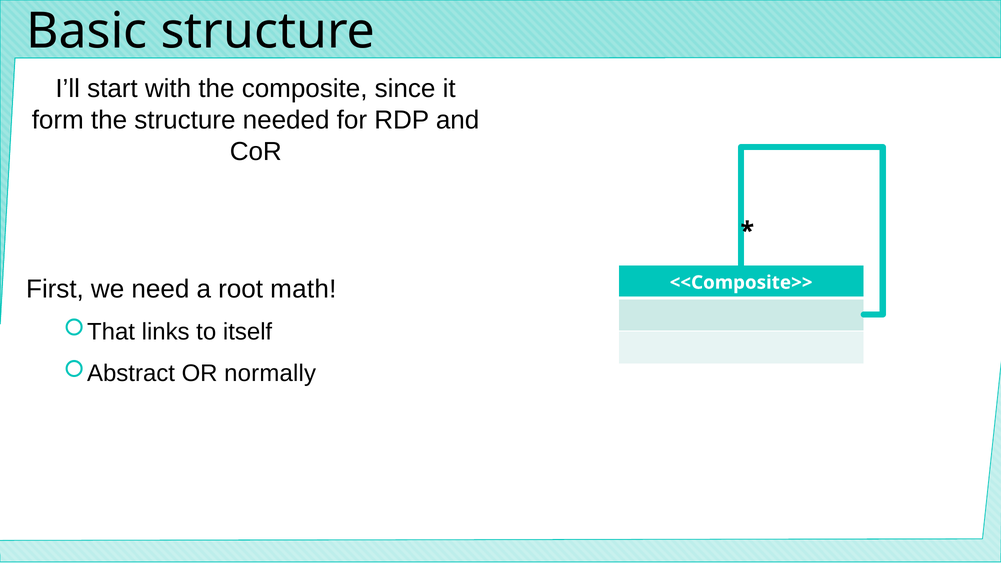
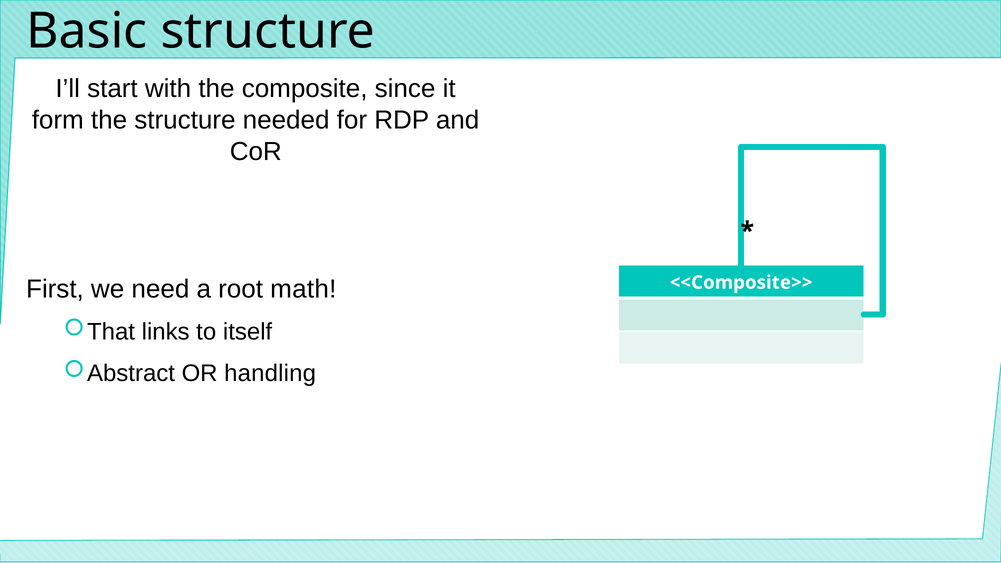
normally: normally -> handling
